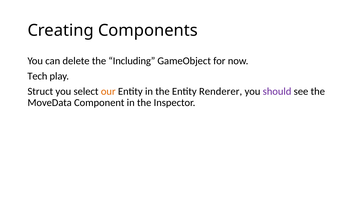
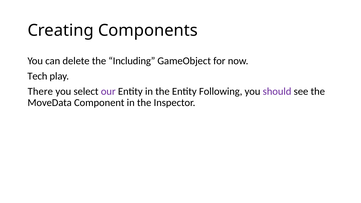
Struct: Struct -> There
our colour: orange -> purple
Renderer: Renderer -> Following
